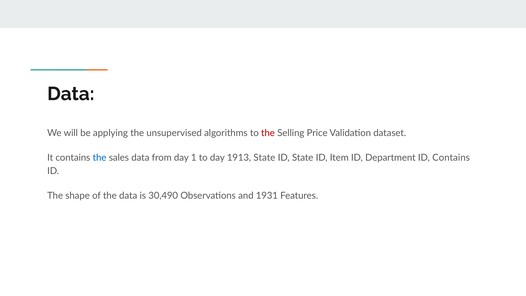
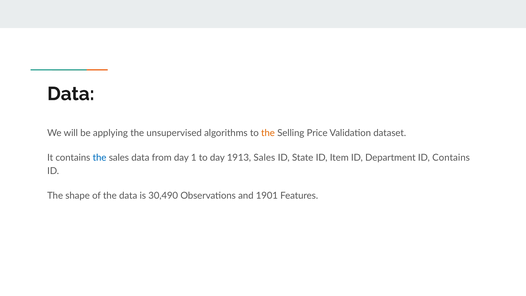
the at (268, 133) colour: red -> orange
1913 State: State -> Sales
1931: 1931 -> 1901
